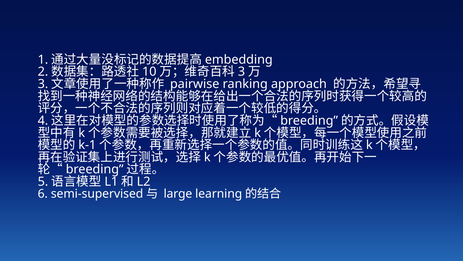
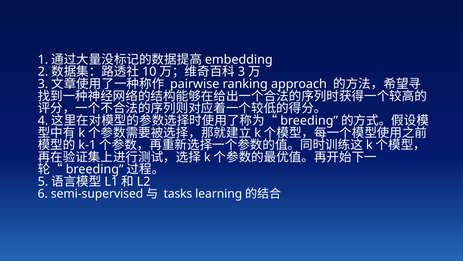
large: large -> tasks
